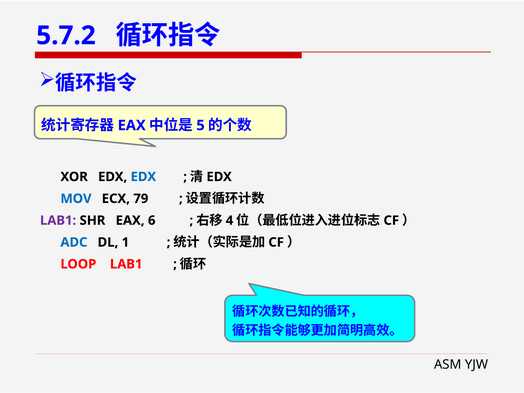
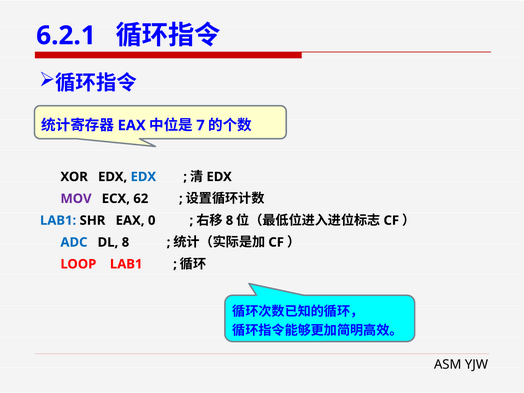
5.7.2: 5.7.2 -> 6.2.1
5: 5 -> 7
MOV colour: blue -> purple
79: 79 -> 62
LAB1 at (58, 220) colour: purple -> blue
6: 6 -> 0
4 at (229, 220): 4 -> 8
DL 1: 1 -> 8
